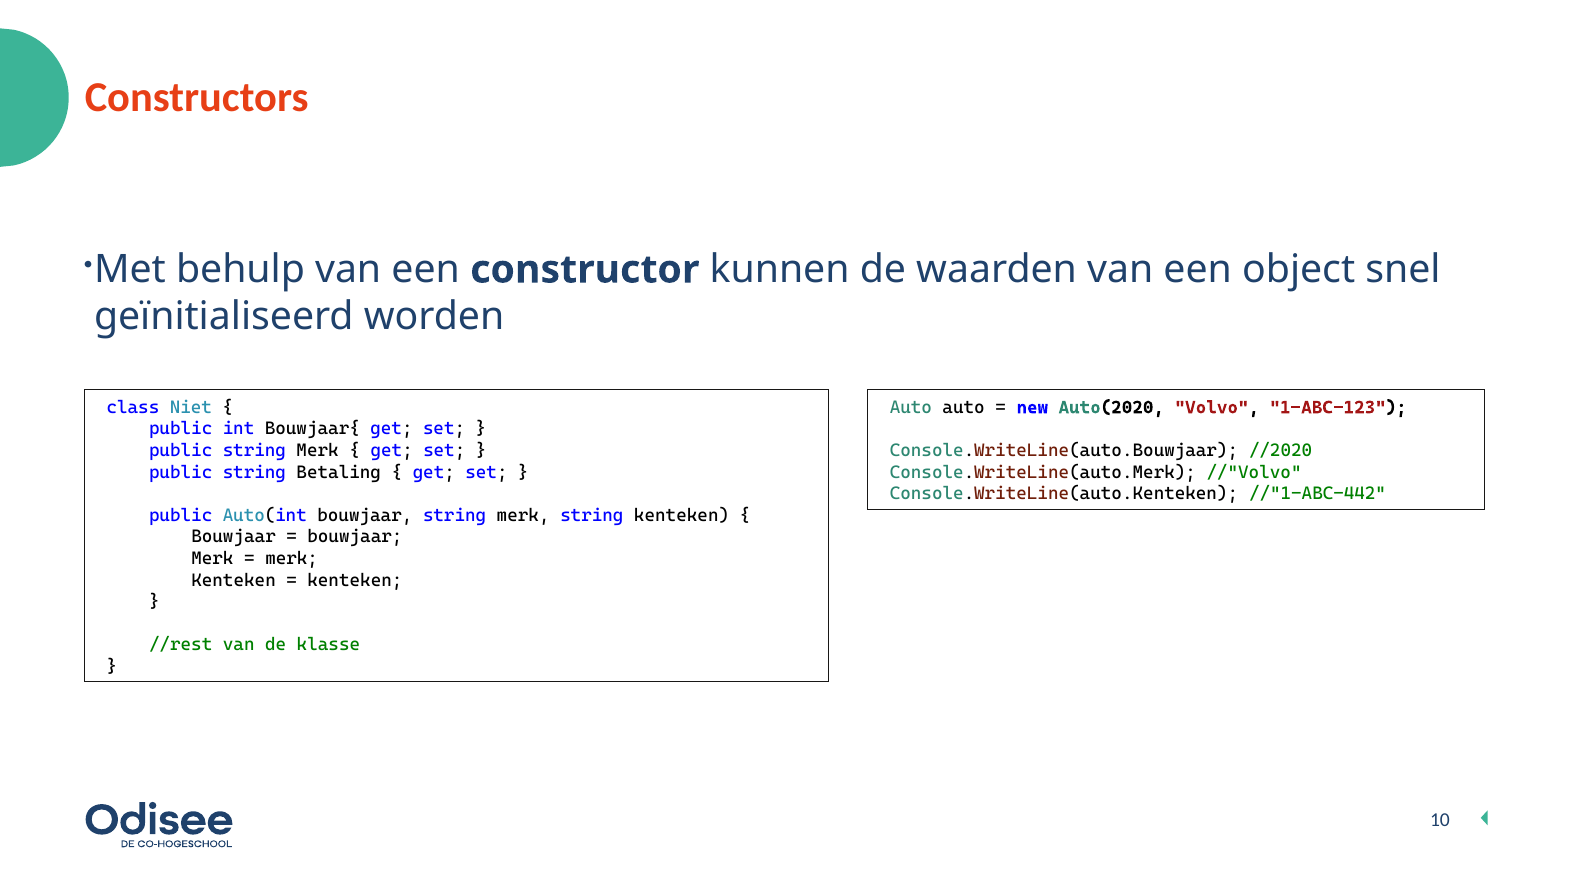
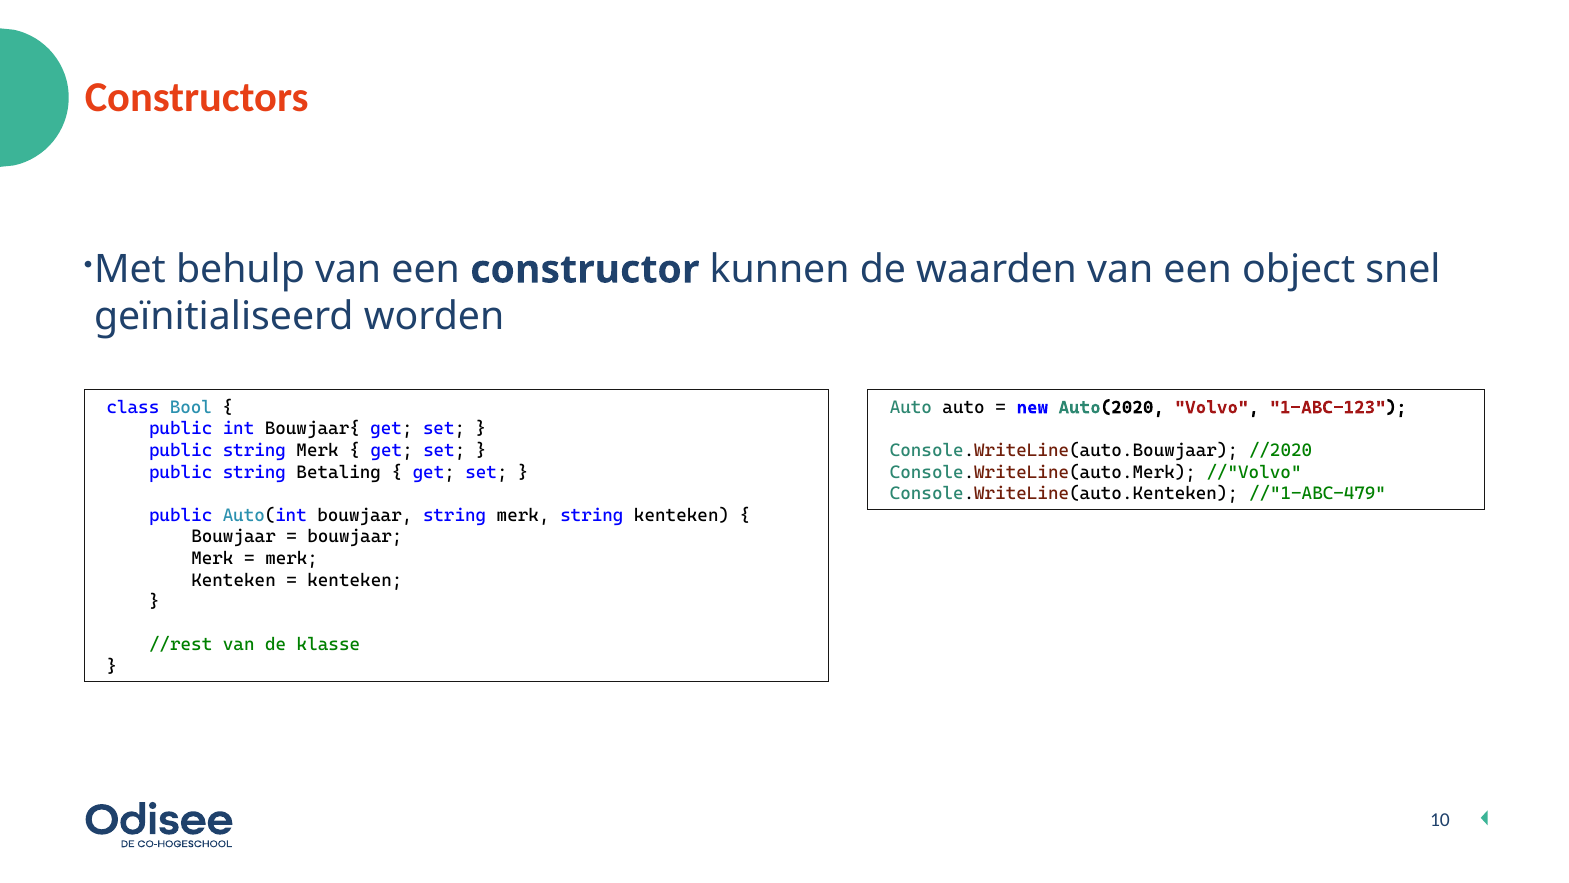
Niet: Niet -> Bool
//"1-ABC-442: //"1-ABC-442 -> //"1-ABC-479
